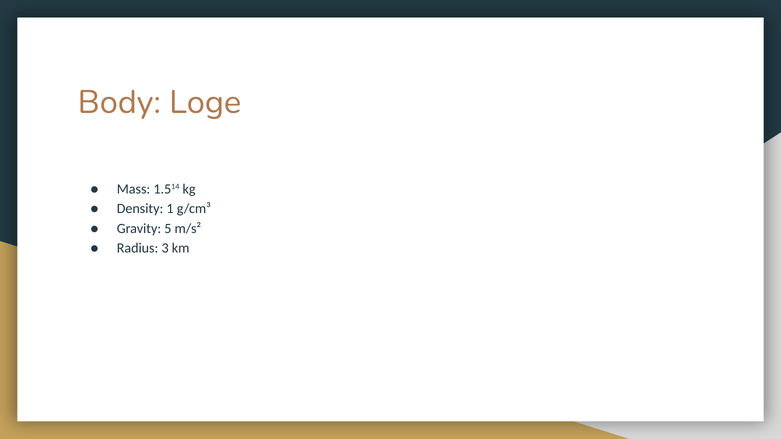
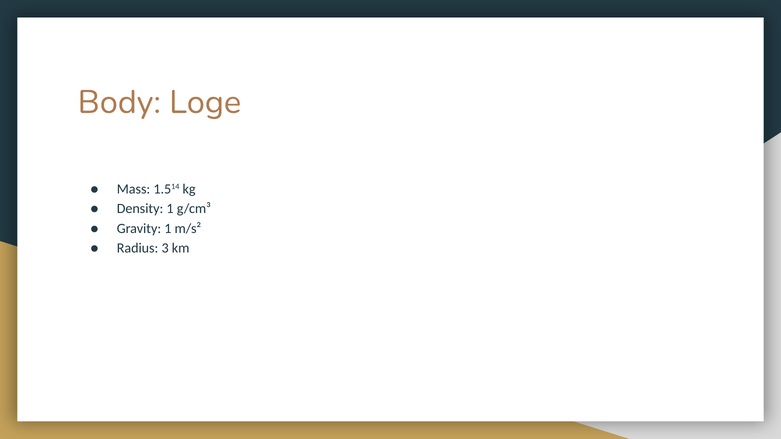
Gravity 5: 5 -> 1
